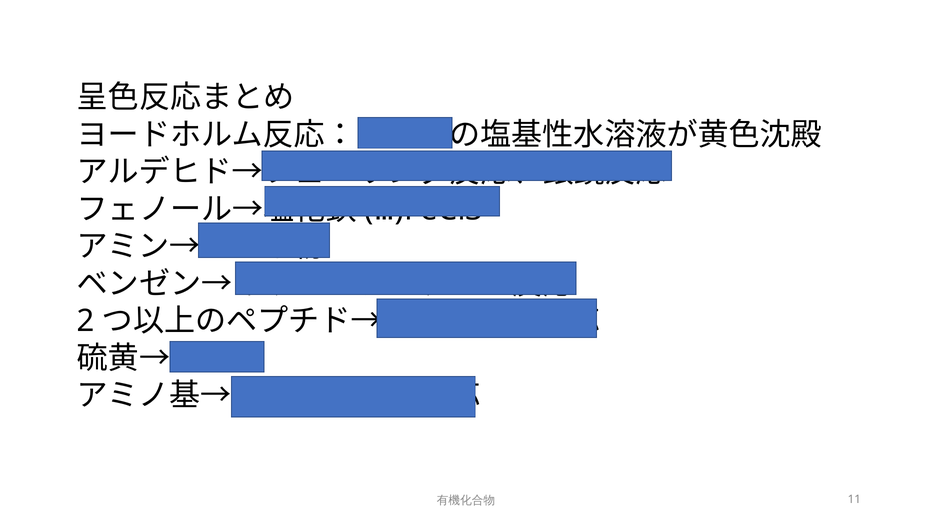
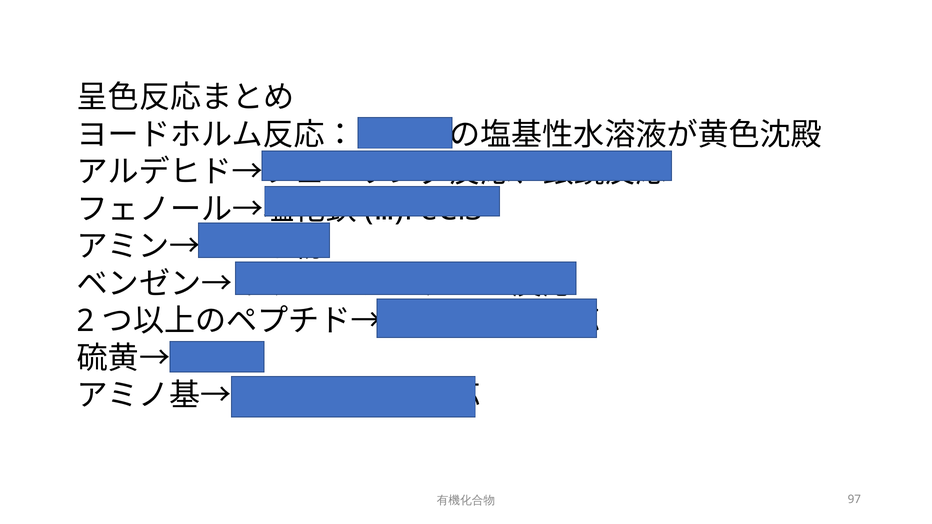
11: 11 -> 97
